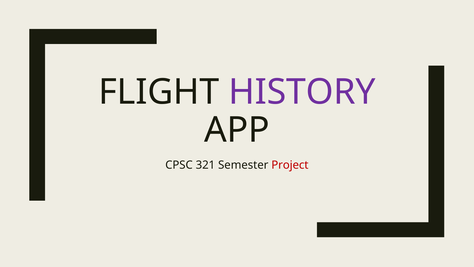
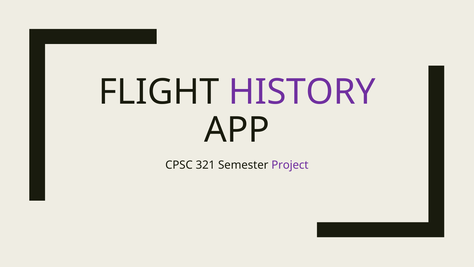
Project colour: red -> purple
